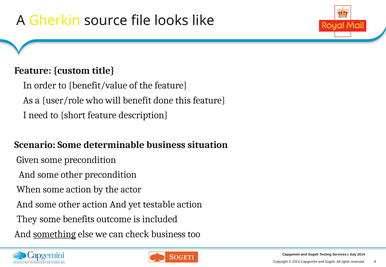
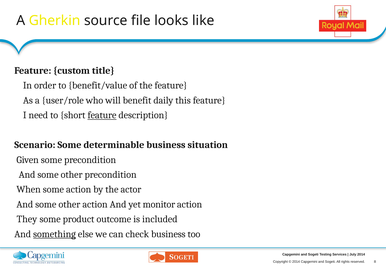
done: done -> daily
feature at (102, 115) underline: none -> present
testable: testable -> monitor
benefits: benefits -> product
